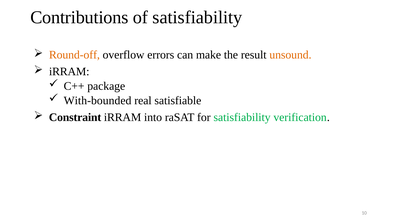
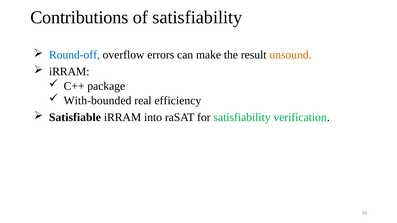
Round-off colour: orange -> blue
satisfiable: satisfiable -> efficiency
Constraint: Constraint -> Satisfiable
